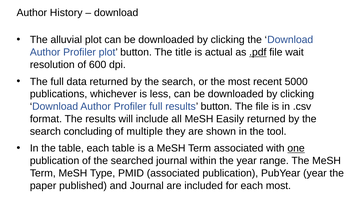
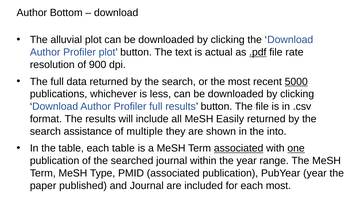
History: History -> Bottom
title: title -> text
wait: wait -> rate
600: 600 -> 900
5000 underline: none -> present
concluding: concluding -> assistance
tool: tool -> into
associated at (239, 148) underline: none -> present
